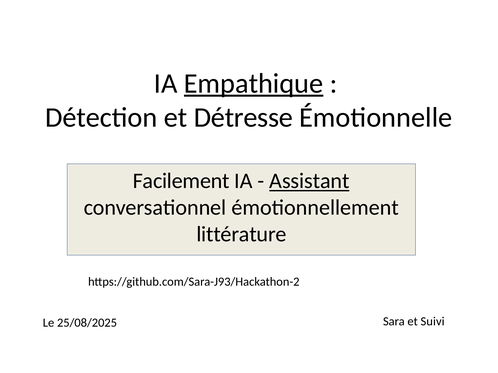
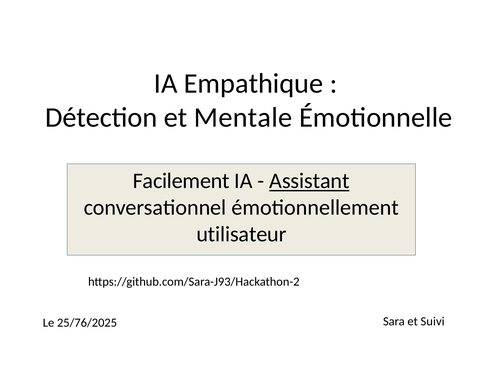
Empathique underline: present -> none
Détresse: Détresse -> Mentale
littérature: littérature -> utilisateur
25/08/2025: 25/08/2025 -> 25/76/2025
